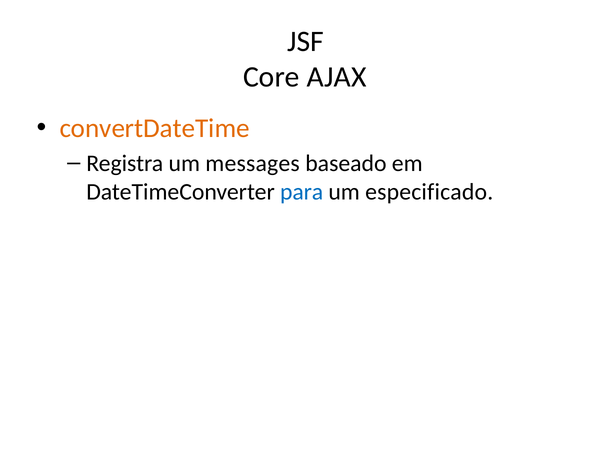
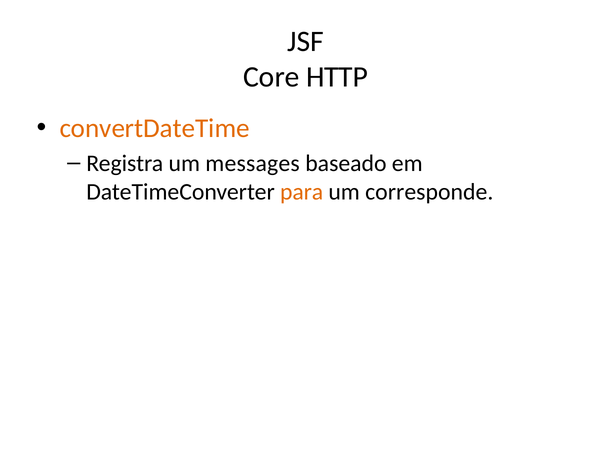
AJAX: AJAX -> HTTP
para colour: blue -> orange
especificado: especificado -> corresponde
